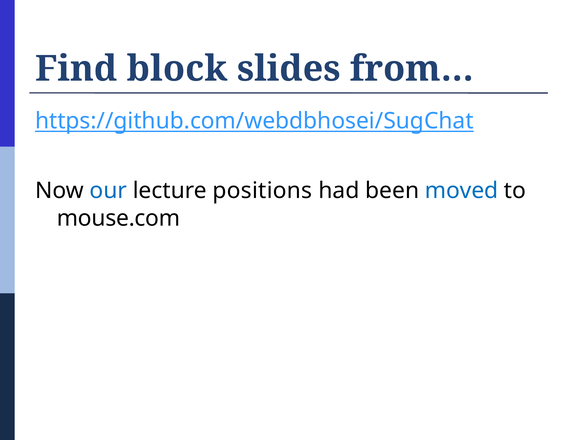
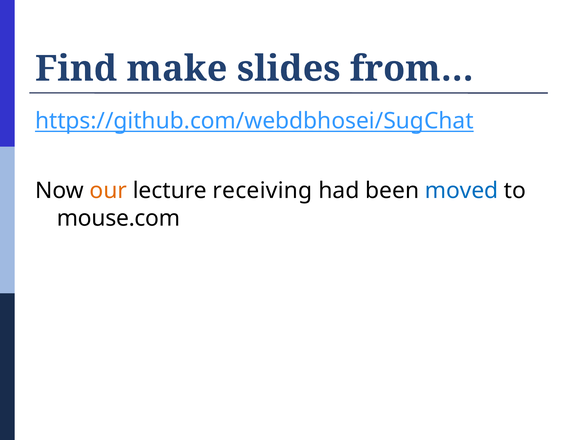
block: block -> make
our colour: blue -> orange
positions: positions -> receiving
